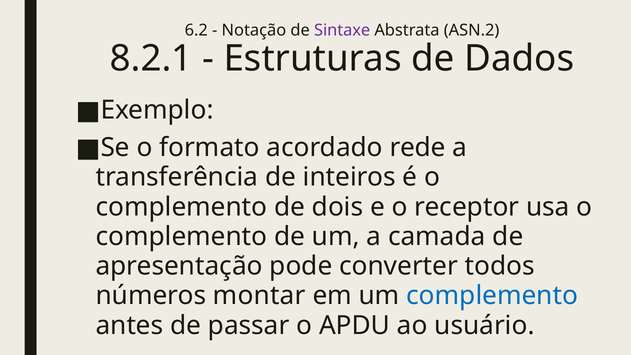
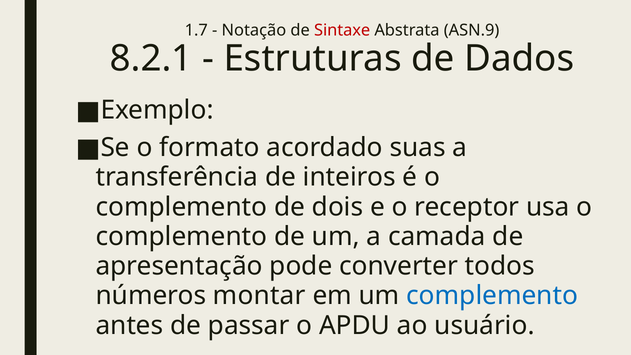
6.2: 6.2 -> 1.7
Sintaxe colour: purple -> red
ASN.2: ASN.2 -> ASN.9
rede: rede -> suas
